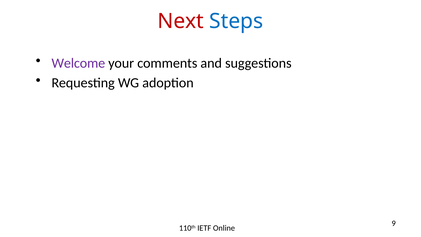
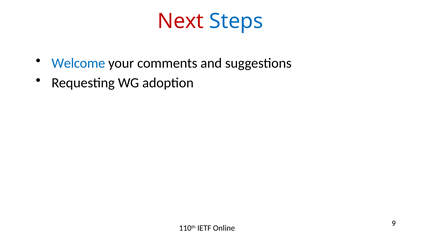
Welcome colour: purple -> blue
